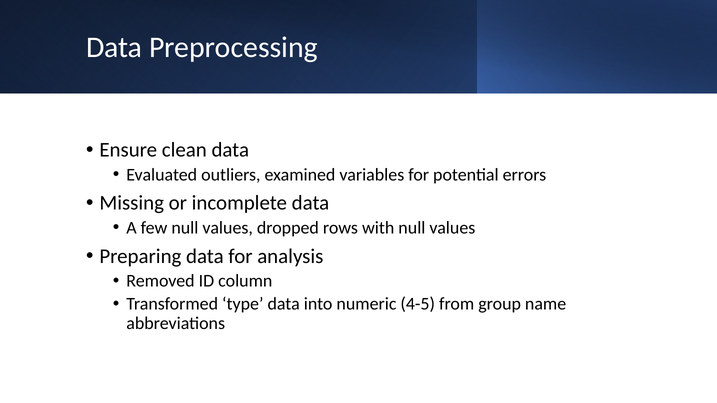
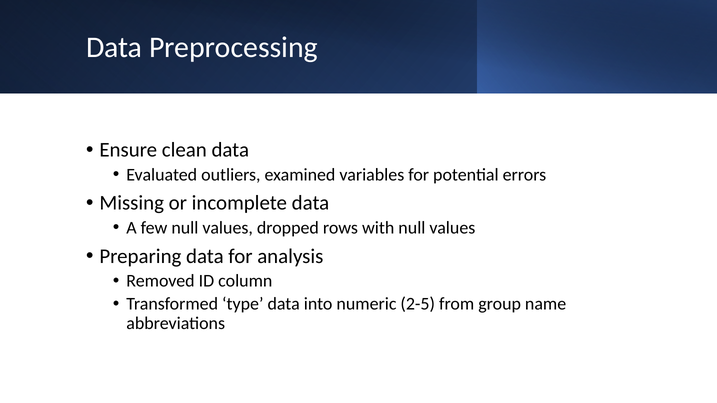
4-5: 4-5 -> 2-5
